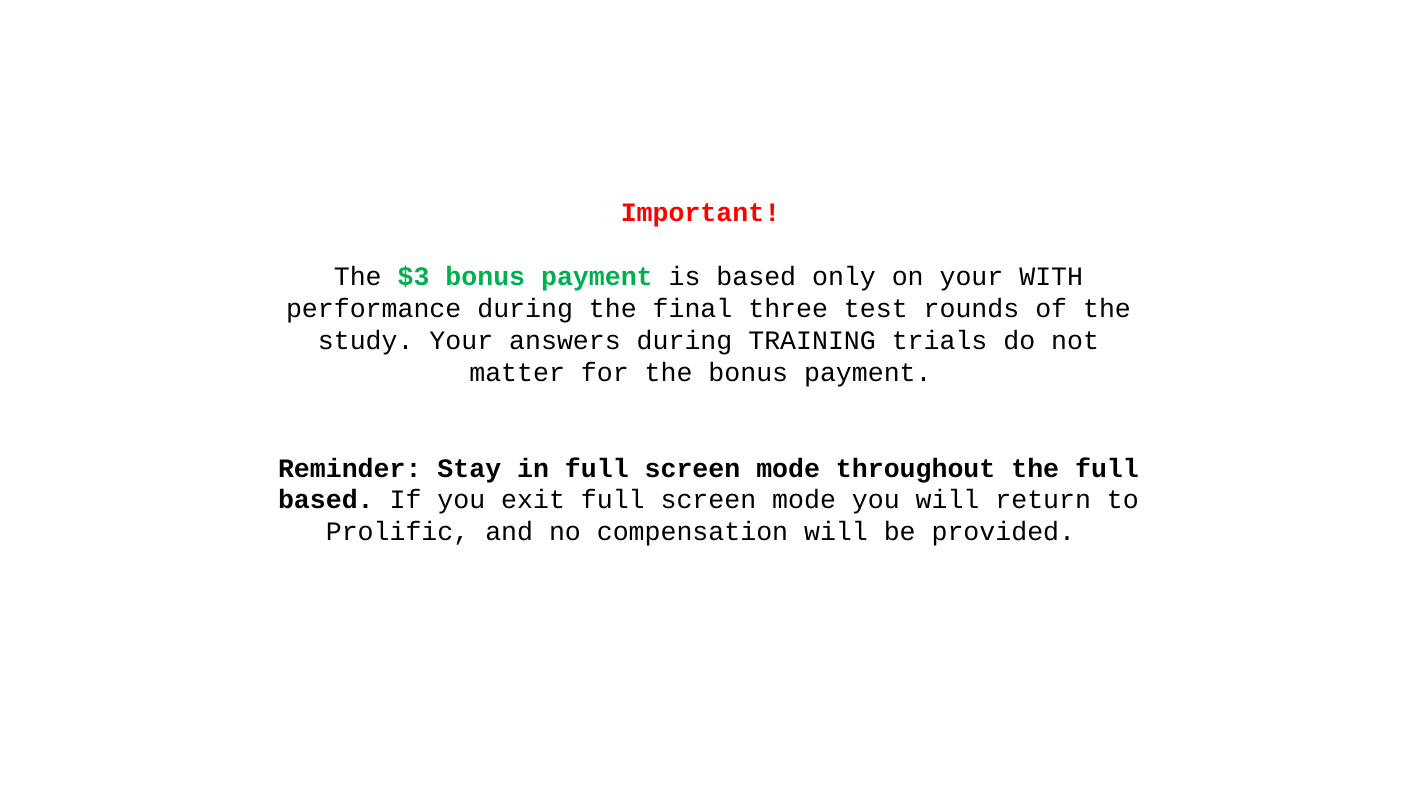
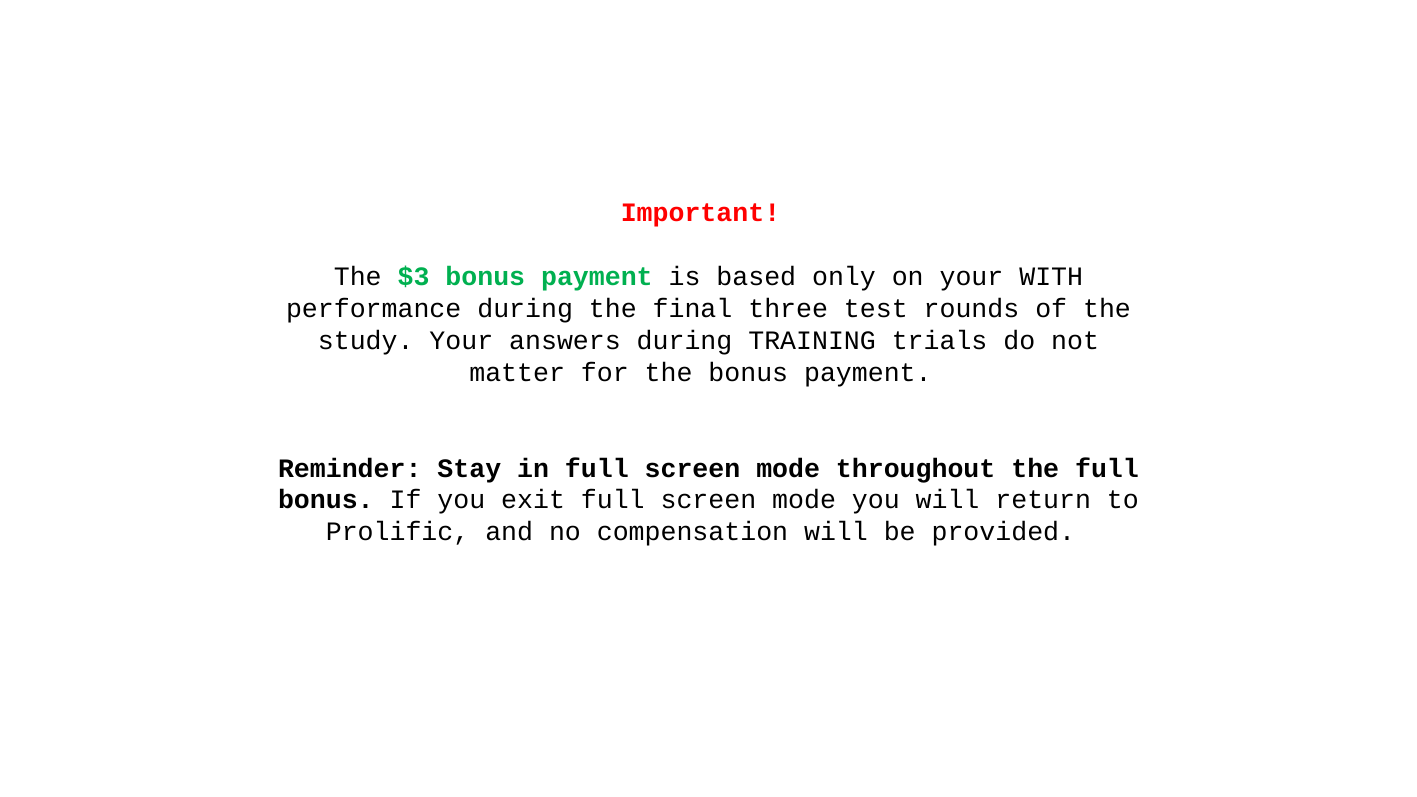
based at (326, 500): based -> bonus
